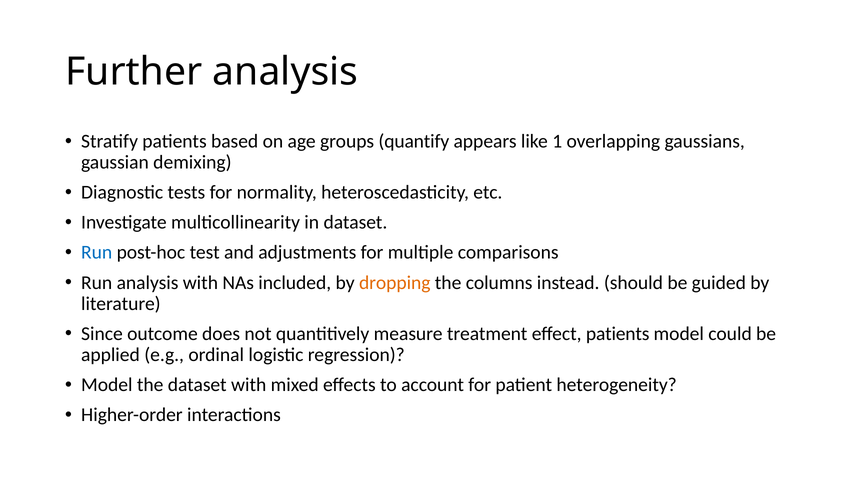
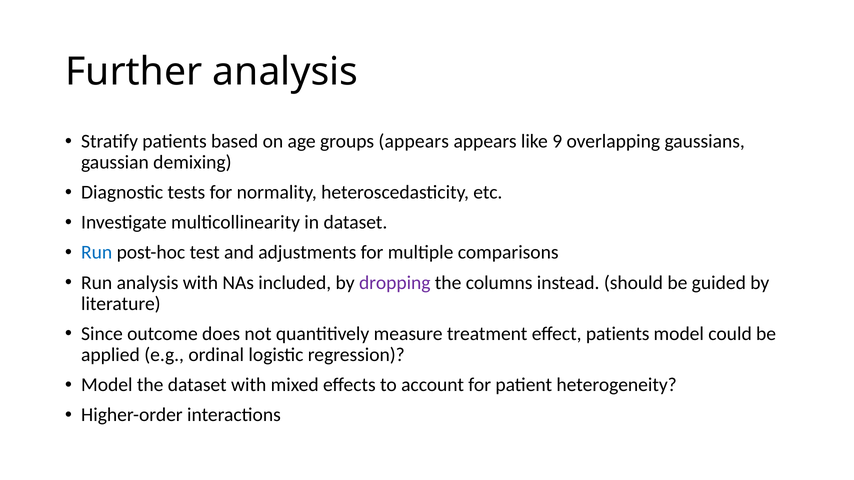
groups quantify: quantify -> appears
1: 1 -> 9
dropping colour: orange -> purple
